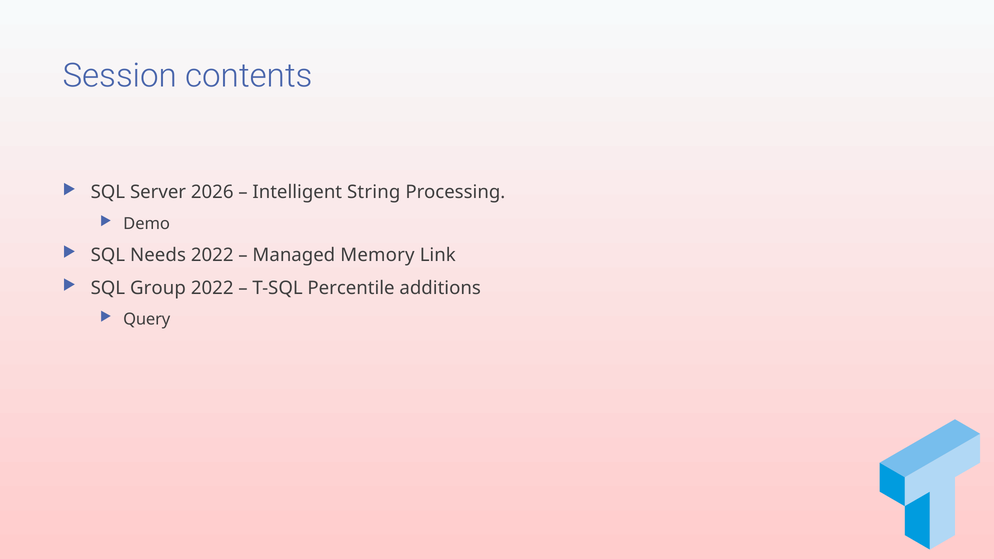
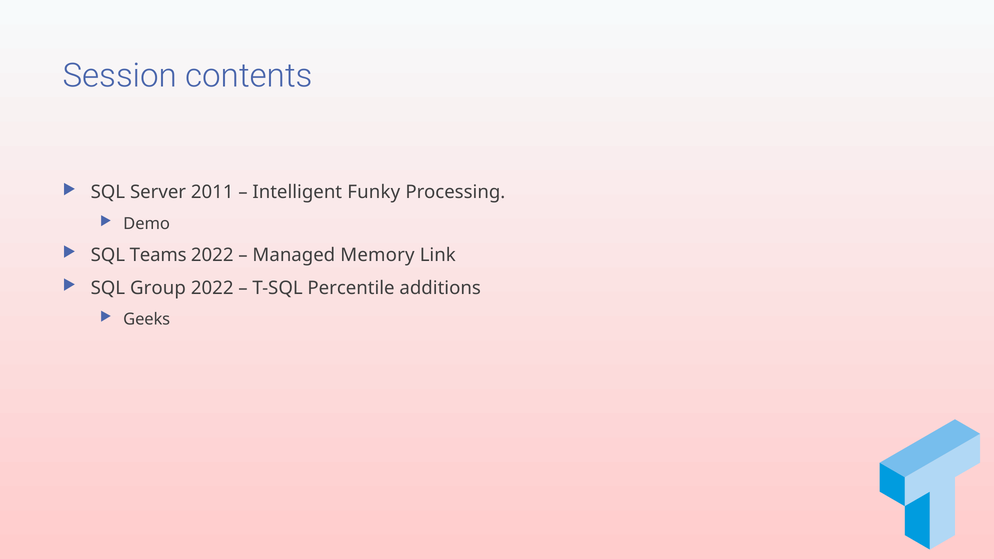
2026: 2026 -> 2011
String: String -> Funky
Needs: Needs -> Teams
Query: Query -> Geeks
